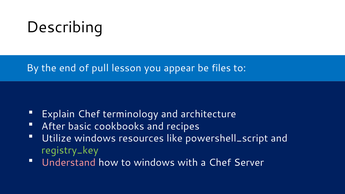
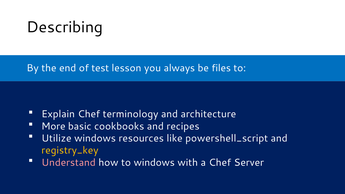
pull: pull -> test
appear: appear -> always
After: After -> More
registry_key colour: light green -> yellow
